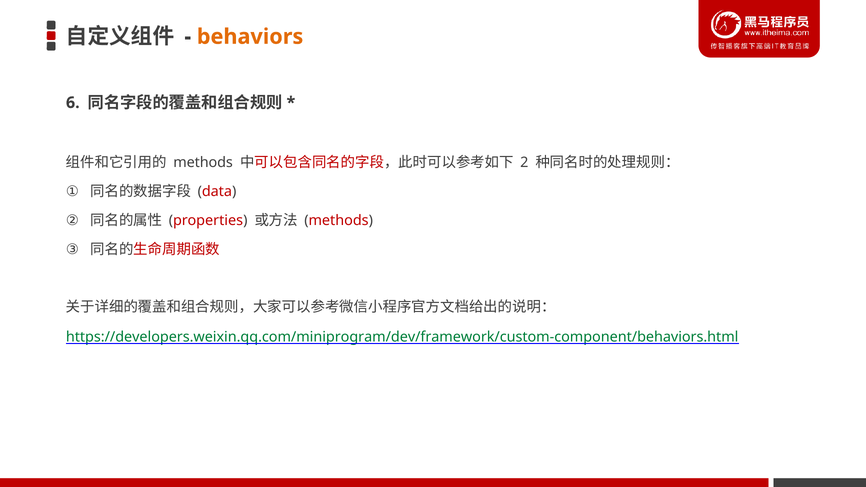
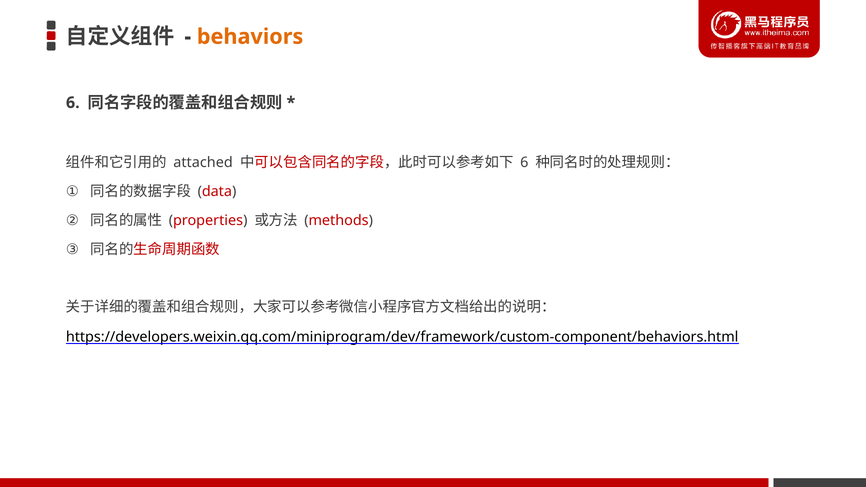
methods at (203, 163): methods -> attached
2 at (524, 163): 2 -> 6
https://developers.weixin.qq.com/miniprogram/dev/framework/custom-component/behaviors.html colour: green -> black
